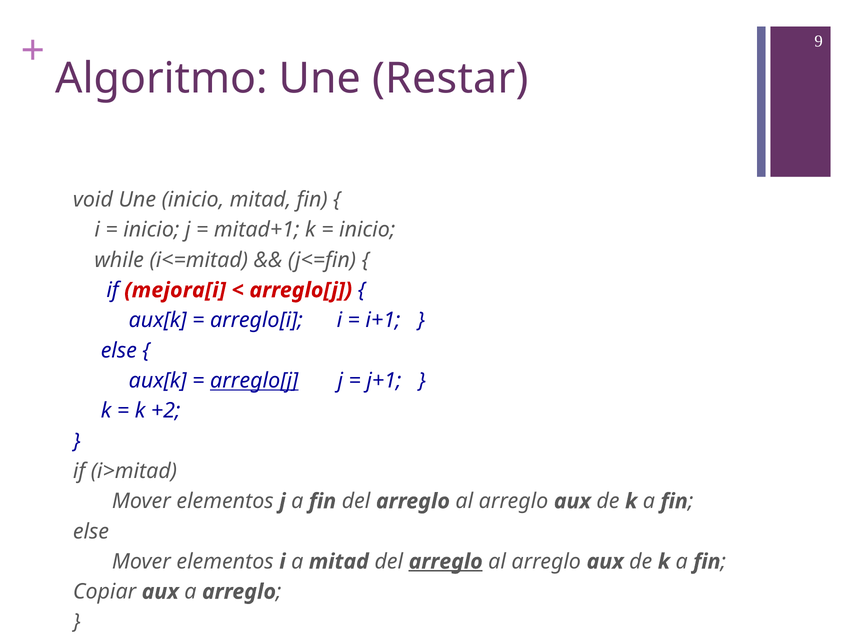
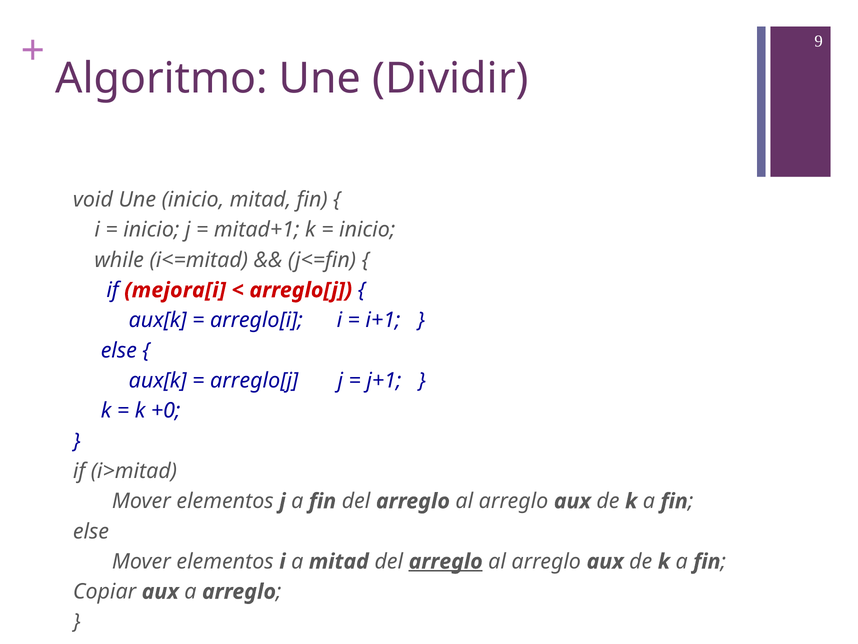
Restar: Restar -> Dividir
arreglo[j at (254, 380) underline: present -> none
+2: +2 -> +0
